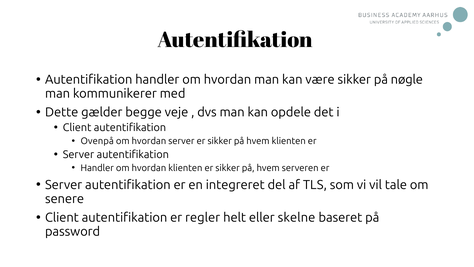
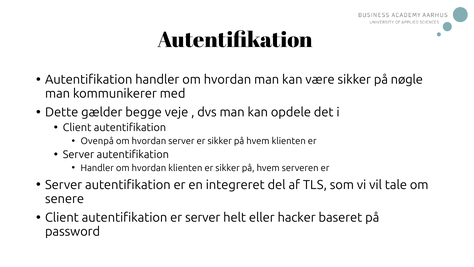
er regler: regler -> server
skelne: skelne -> hacker
